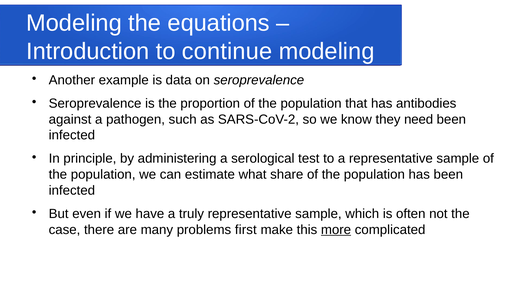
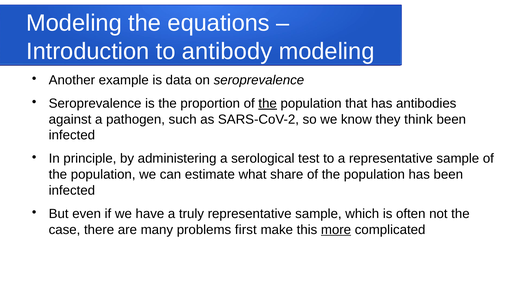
continue: continue -> antibody
the at (268, 104) underline: none -> present
need: need -> think
